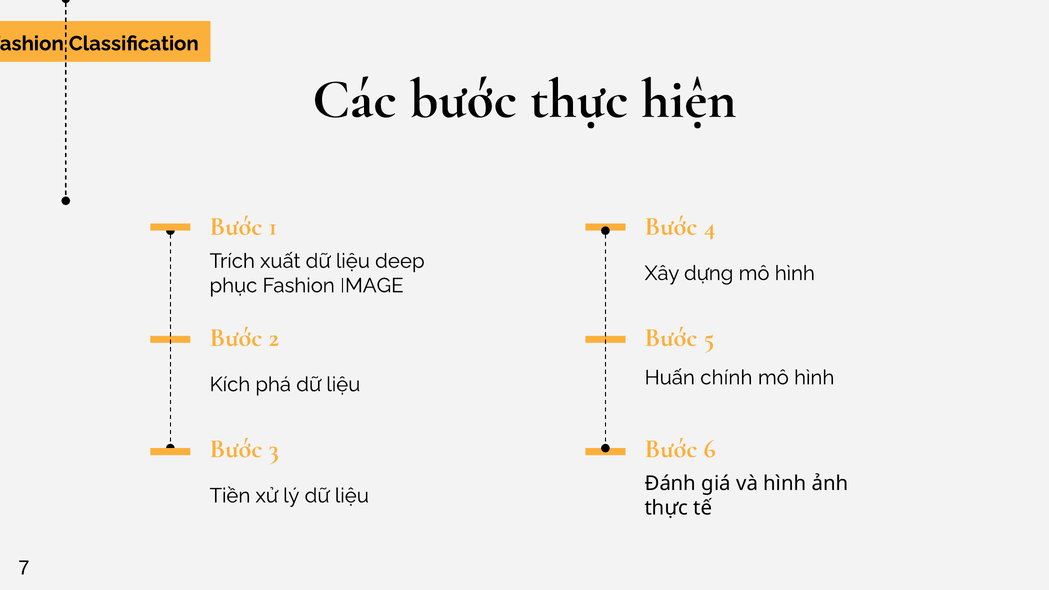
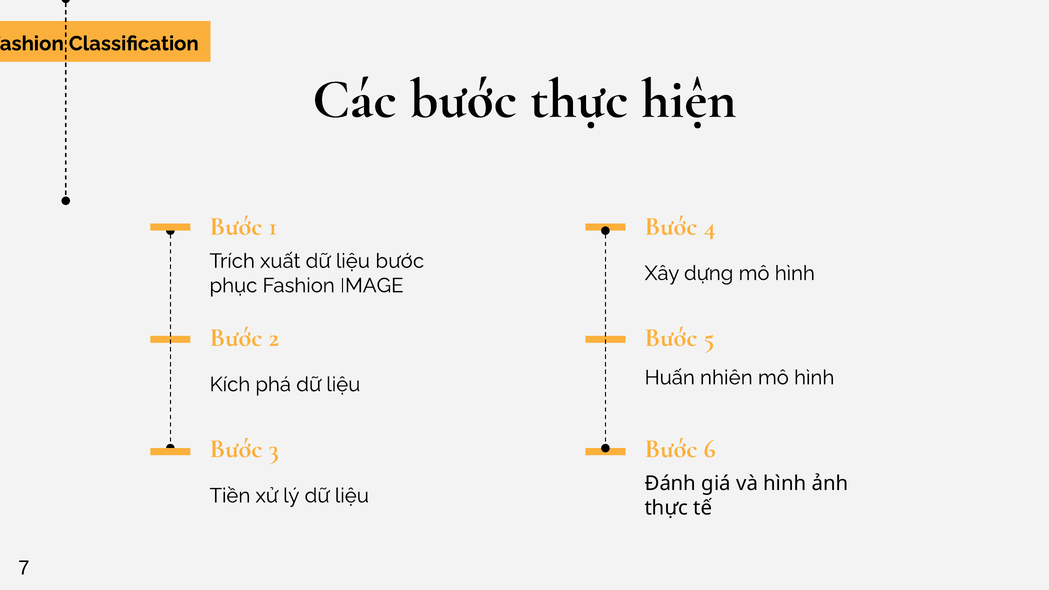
xuất dữ liệu deep: deep -> bước
chính: chính -> nhiên
